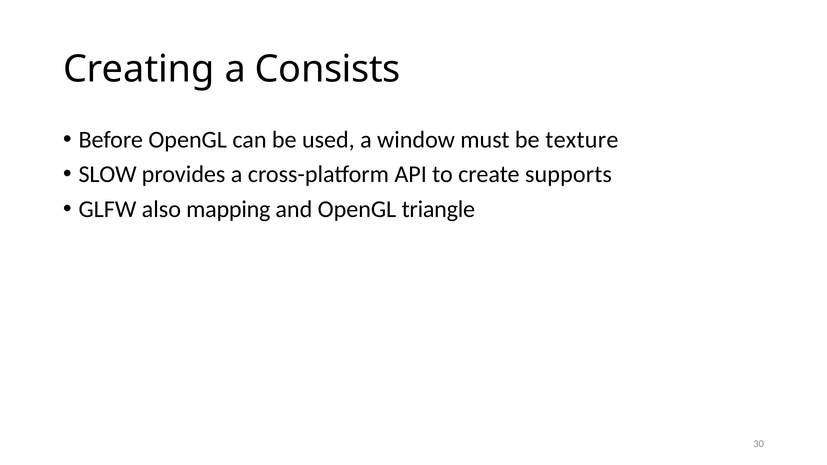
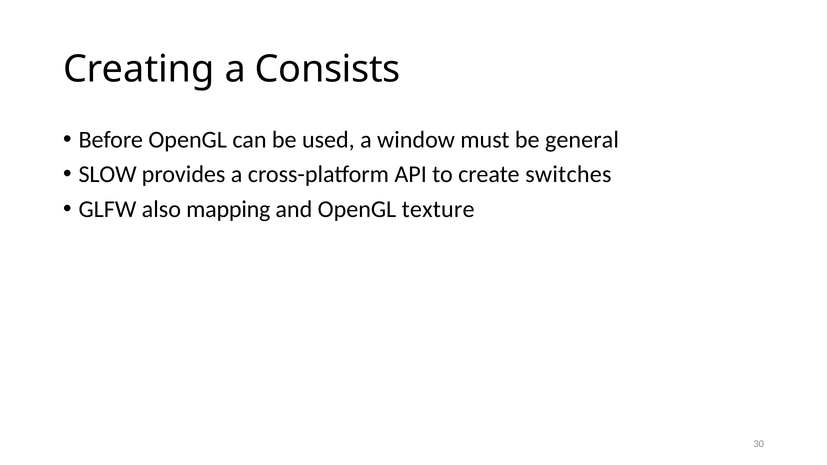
texture: texture -> general
supports: supports -> switches
triangle: triangle -> texture
